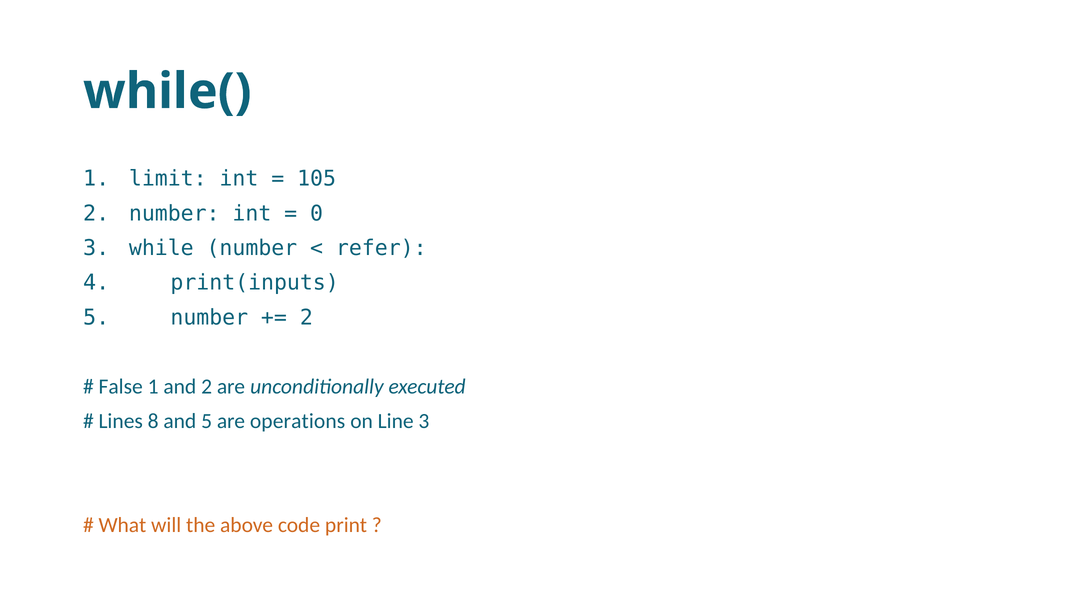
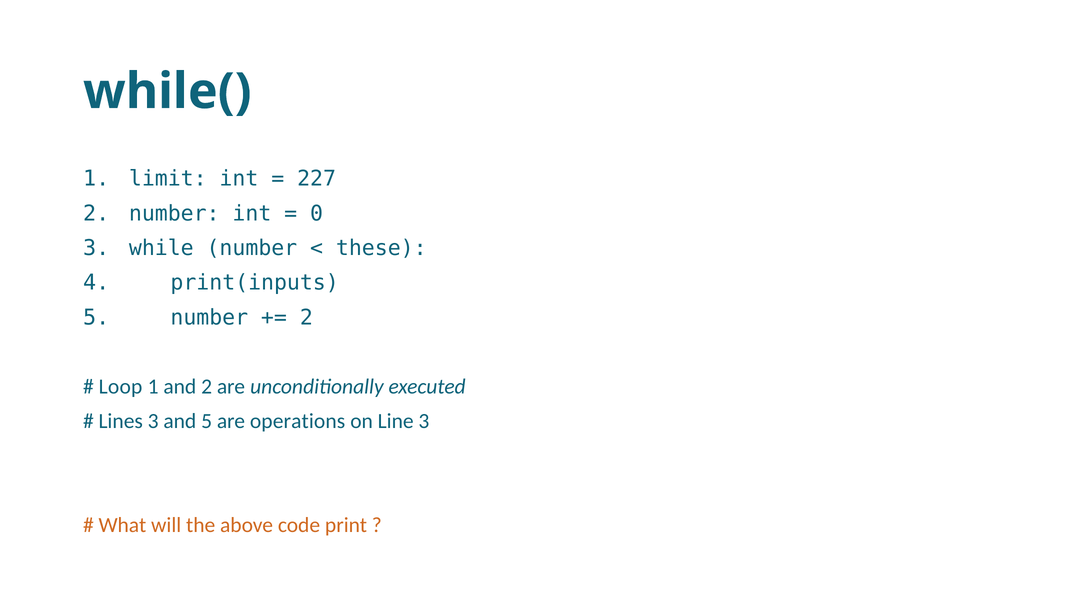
105: 105 -> 227
refer: refer -> these
False: False -> Loop
Lines 8: 8 -> 3
